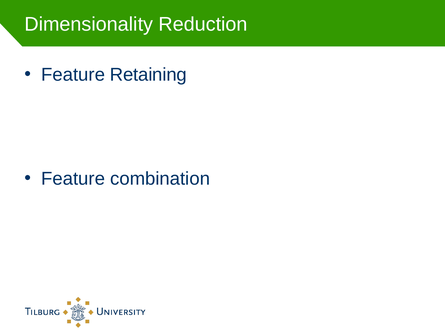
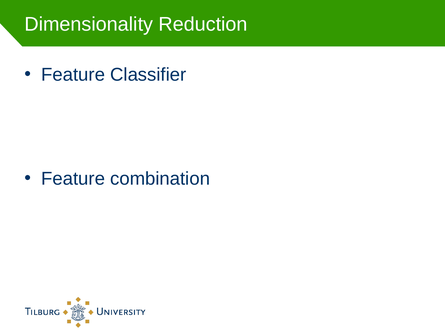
Retaining: Retaining -> Classifier
